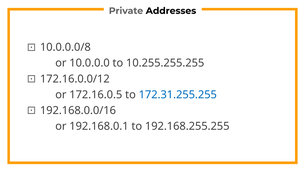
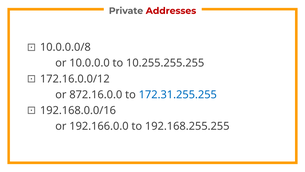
Addresses colour: black -> red
172.16.0.5: 172.16.0.5 -> 872.16.0.0
192.168.0.1: 192.168.0.1 -> 192.166.0.0
